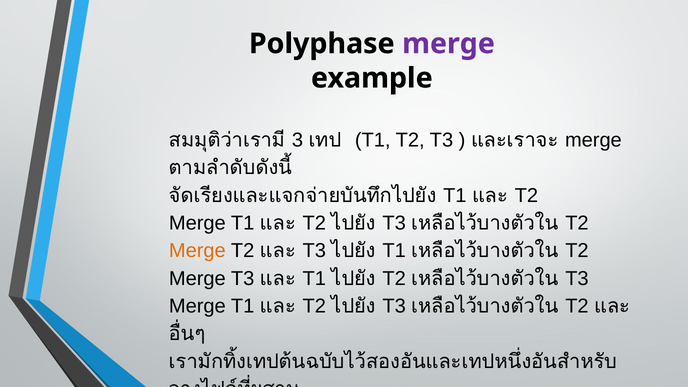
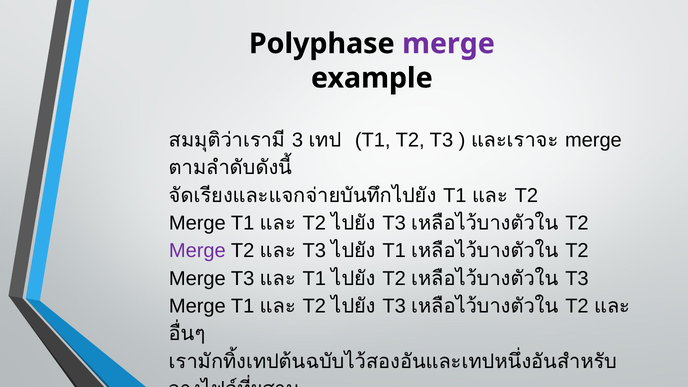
Merge at (197, 251) colour: orange -> purple
